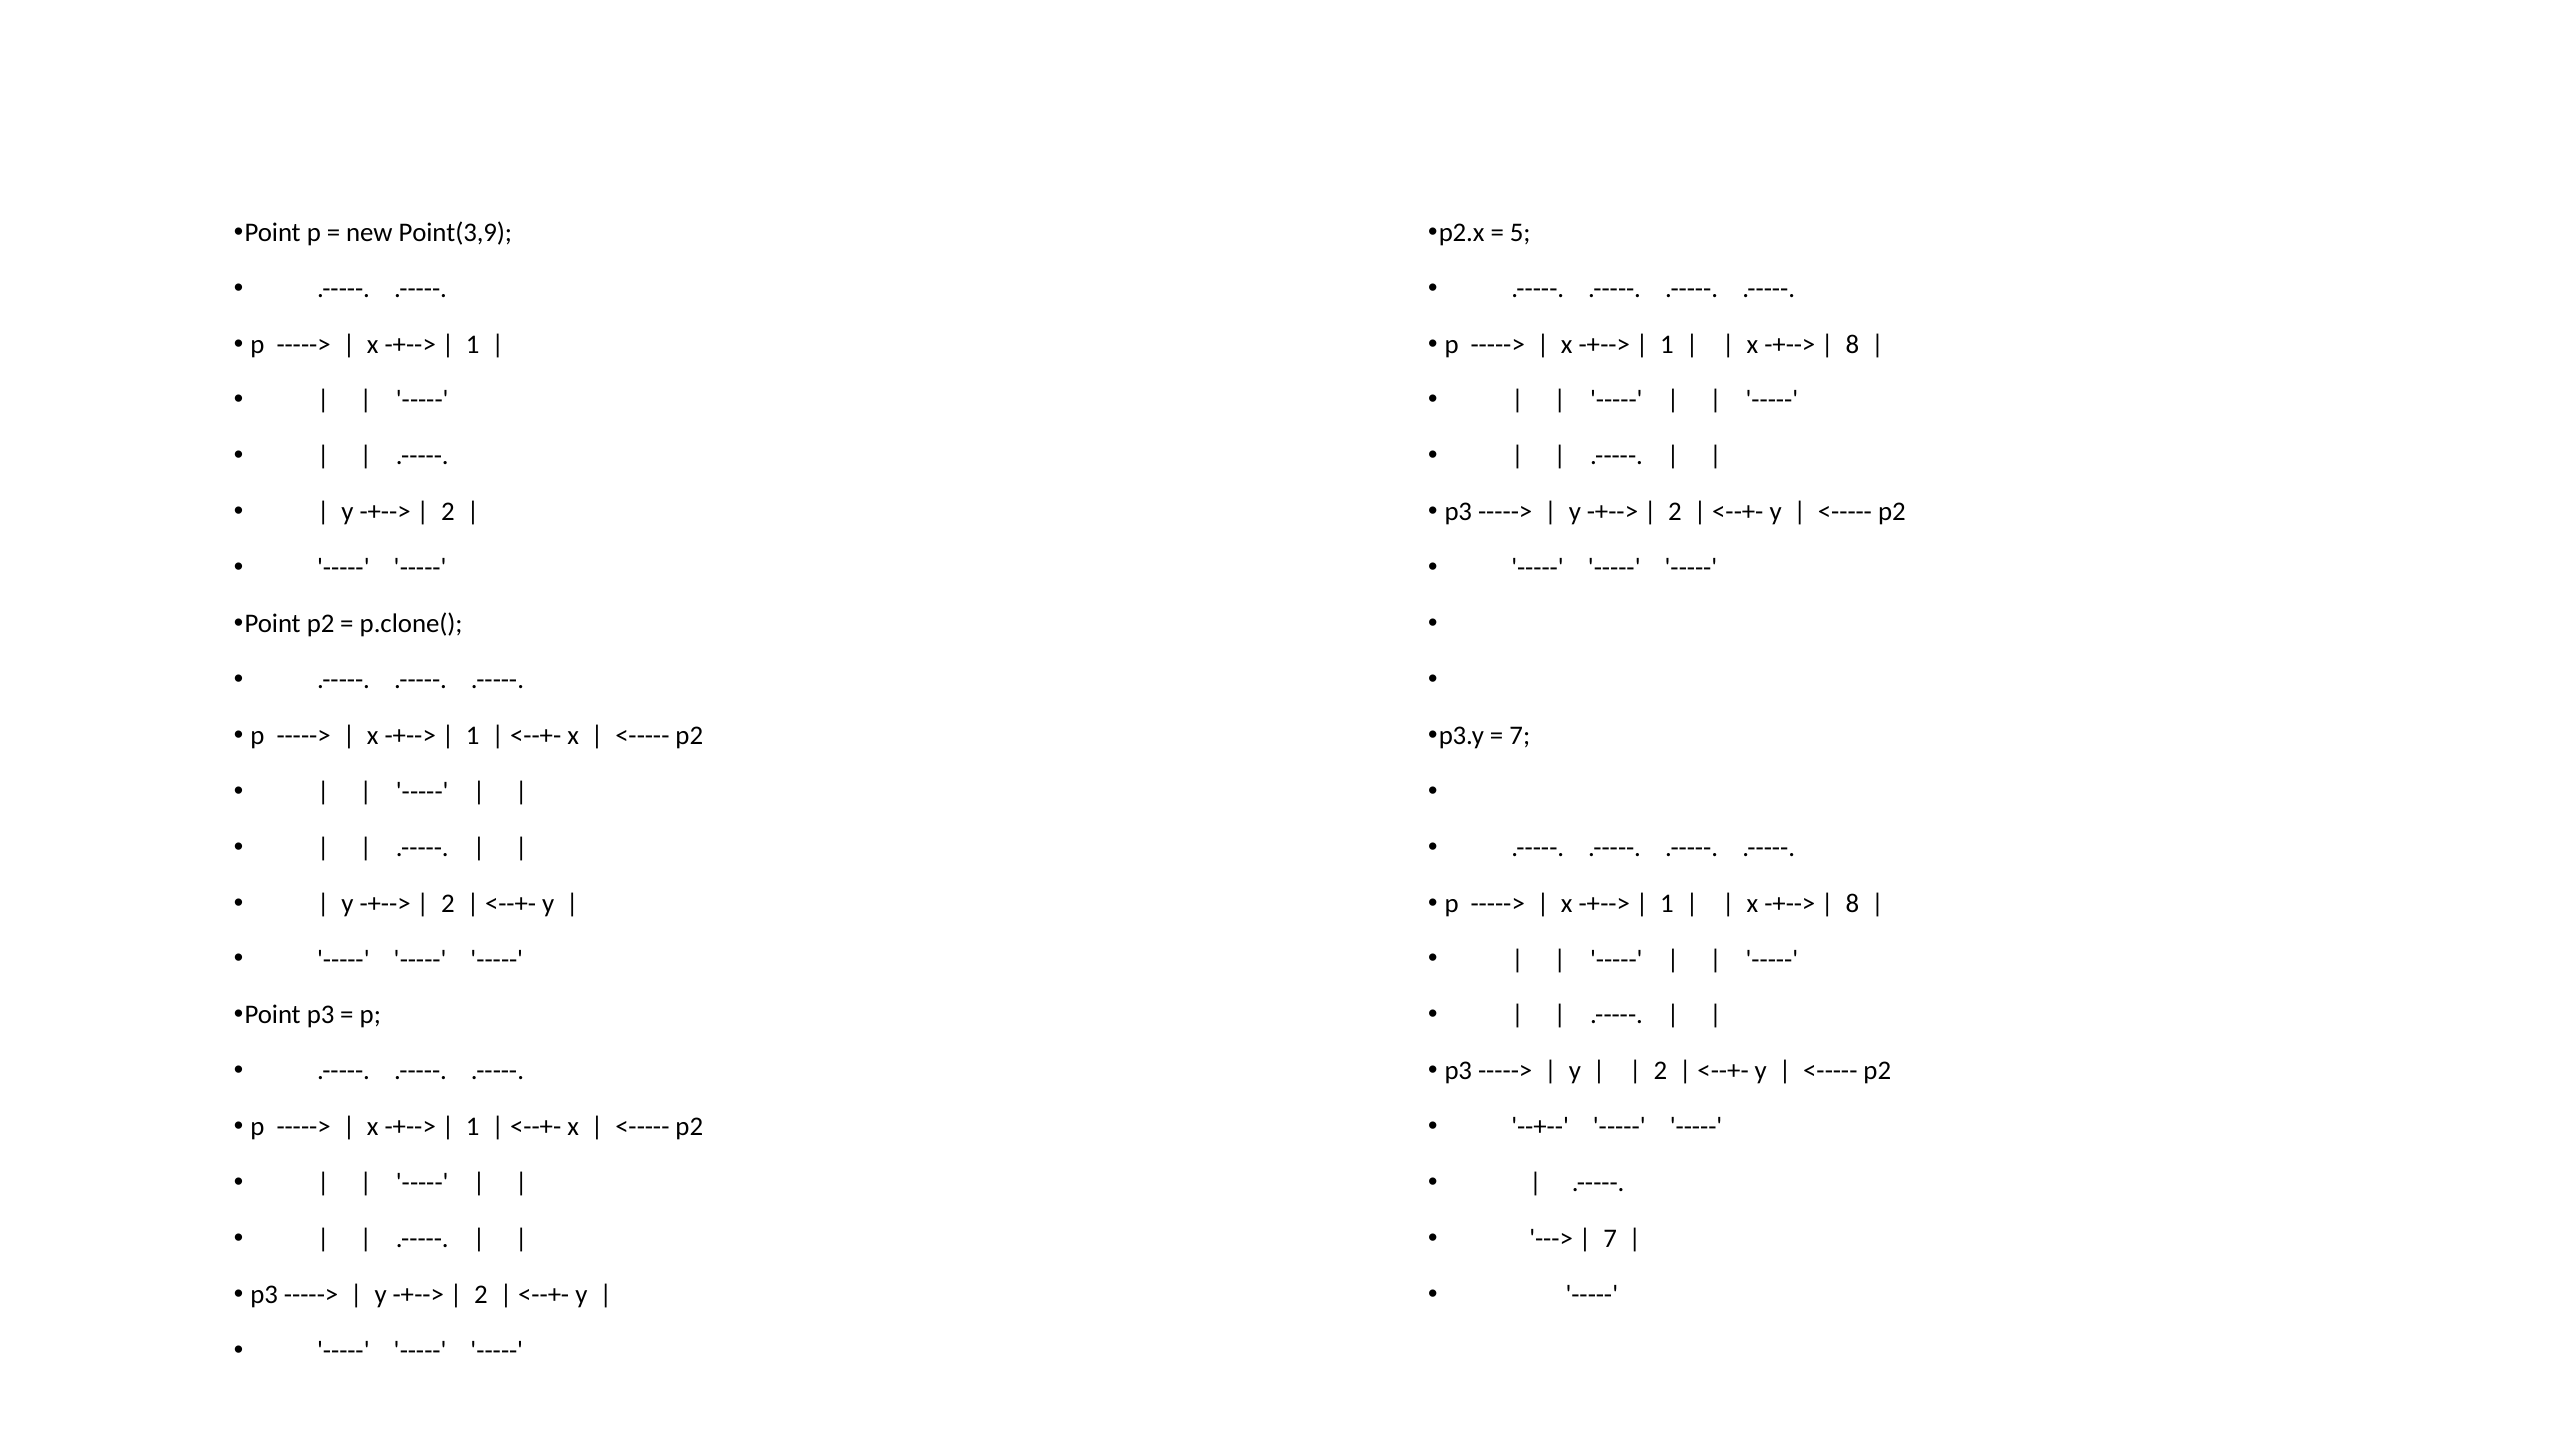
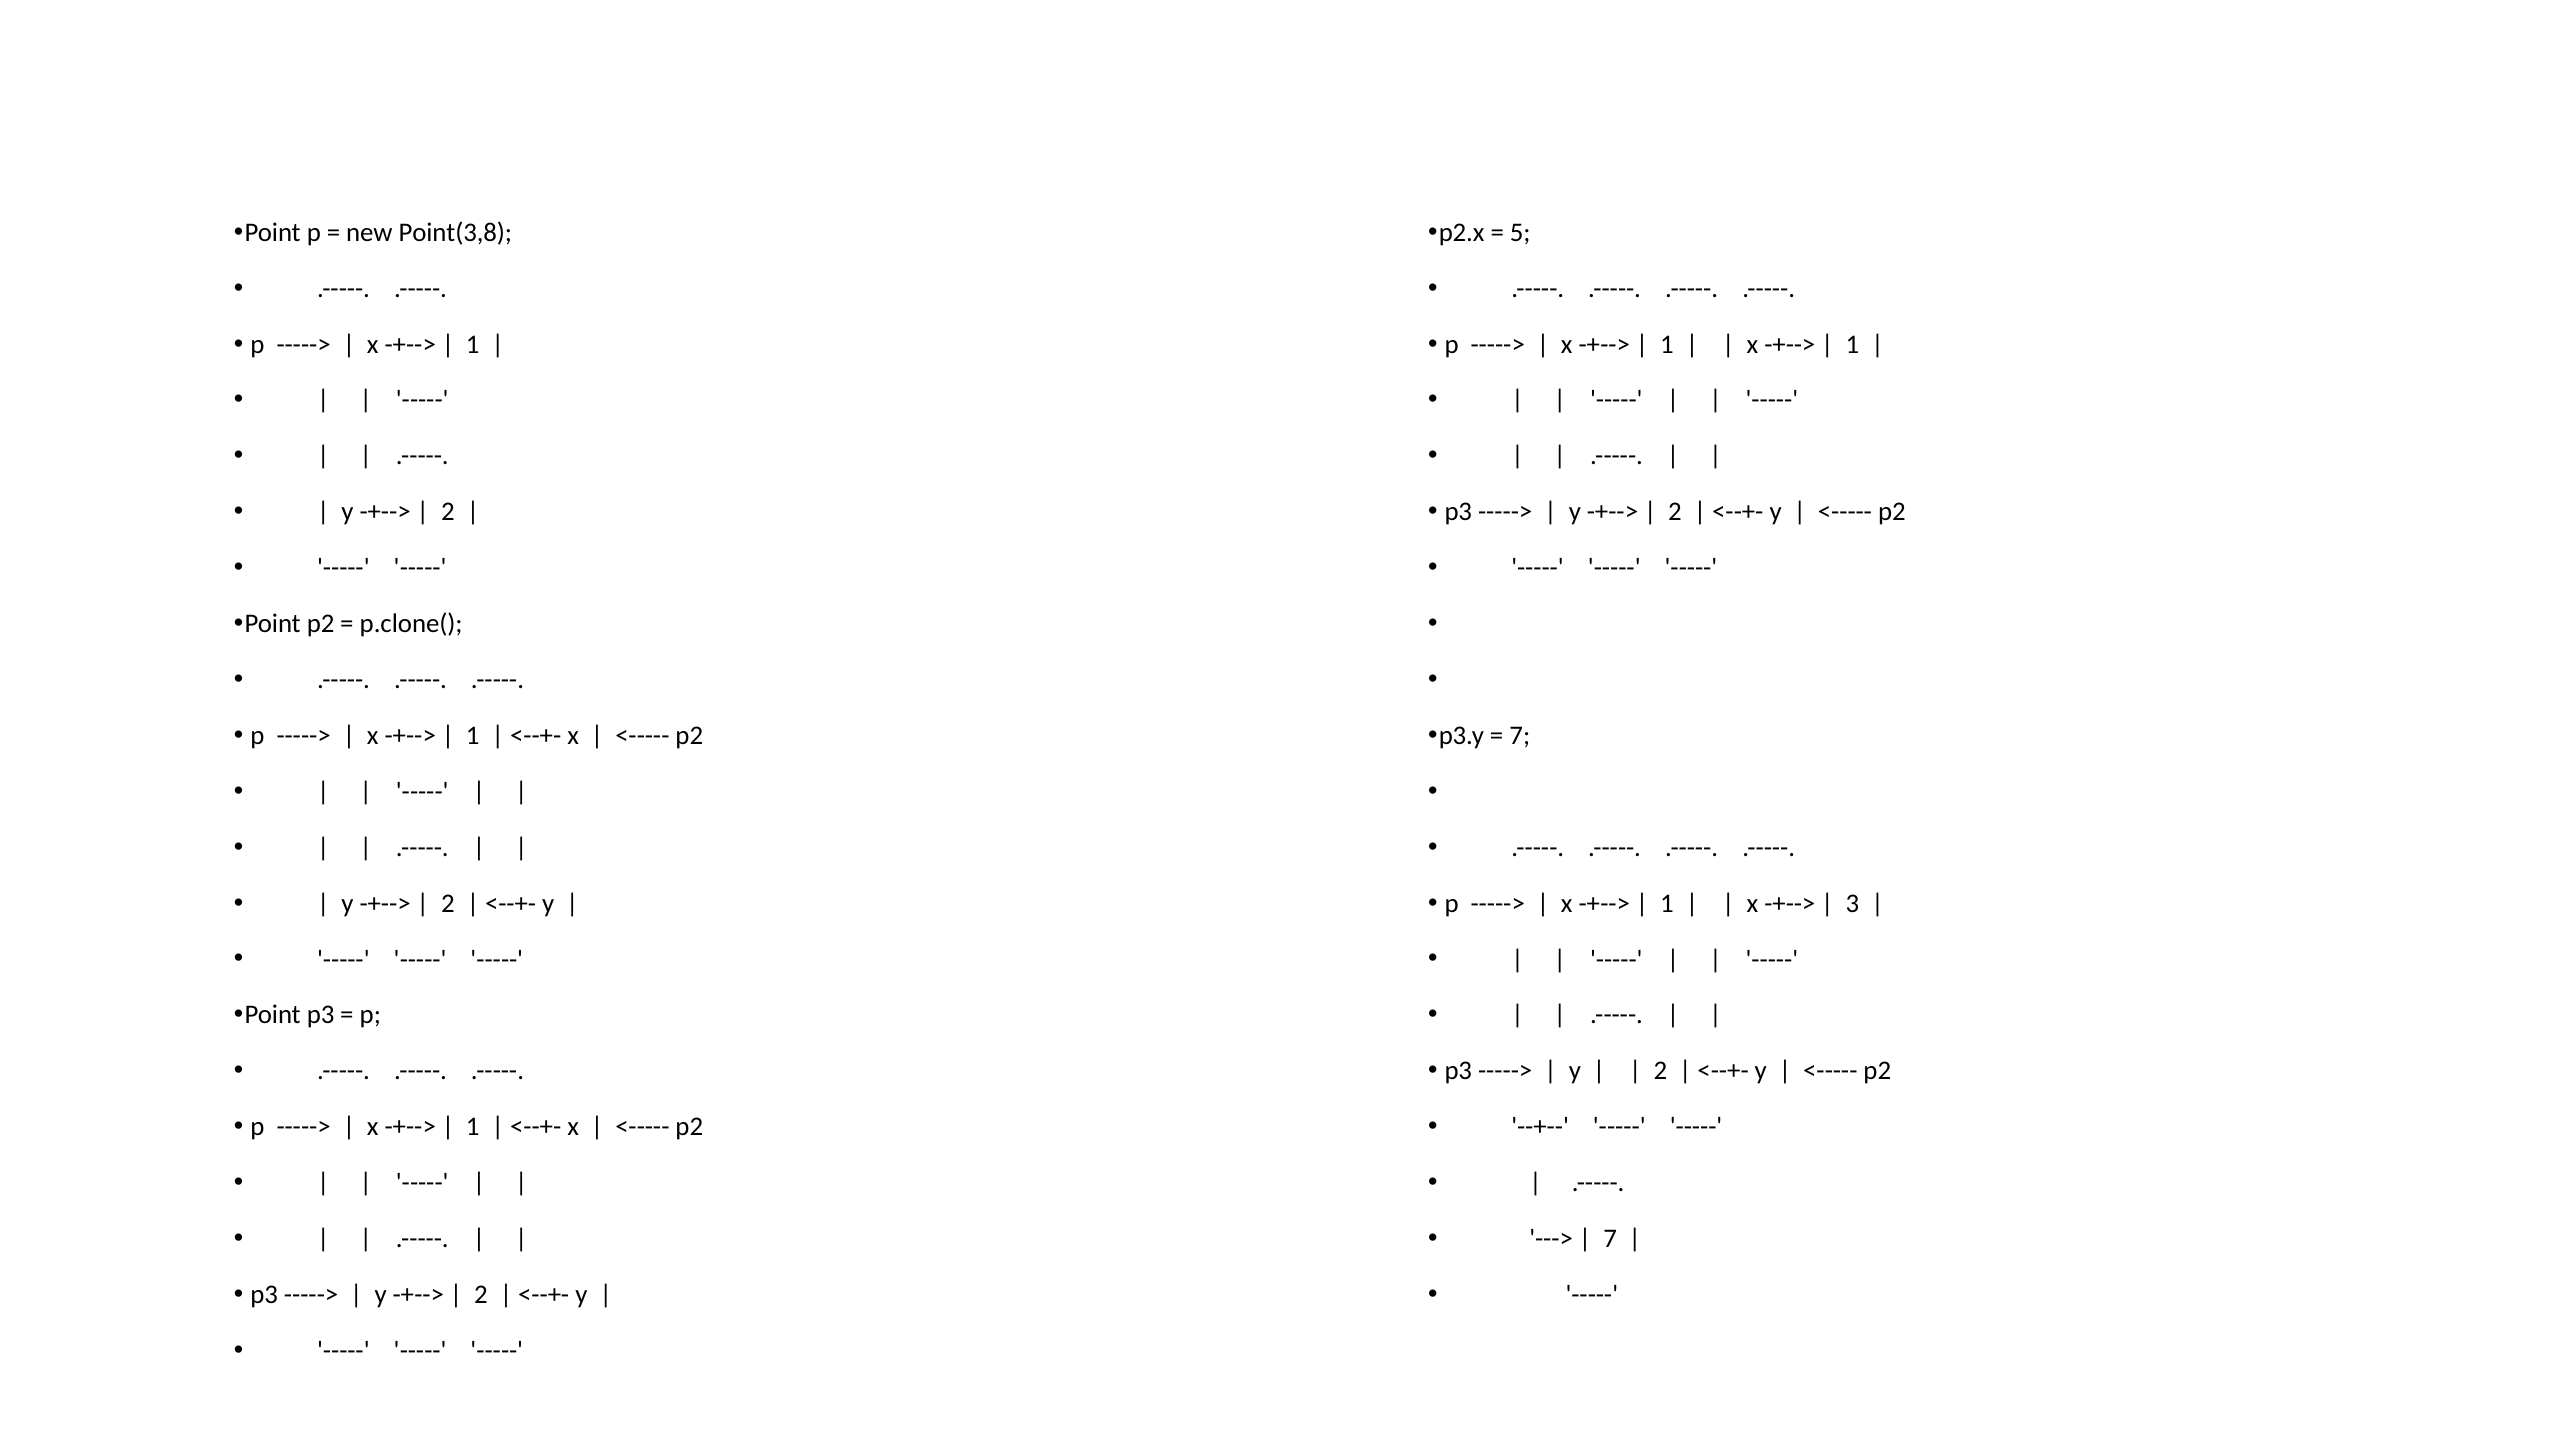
Point(3,9: Point(3,9 -> Point(3,8
8 at (1852, 344): 8 -> 1
8 at (1852, 903): 8 -> 3
